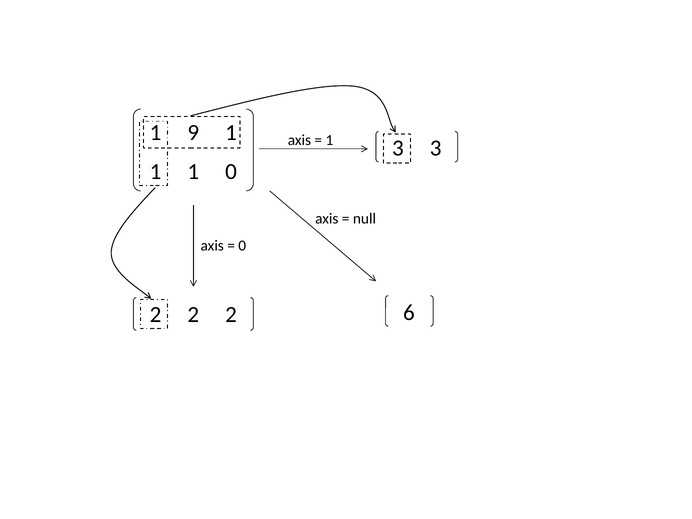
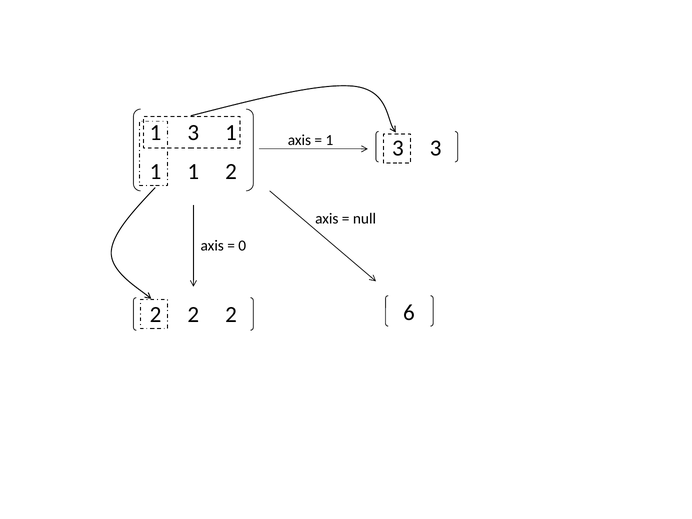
1 9: 9 -> 3
1 0: 0 -> 2
